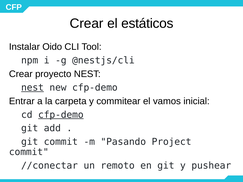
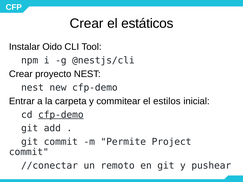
nest at (32, 88) underline: present -> none
vamos: vamos -> estilos
Pasando: Pasando -> Permite
